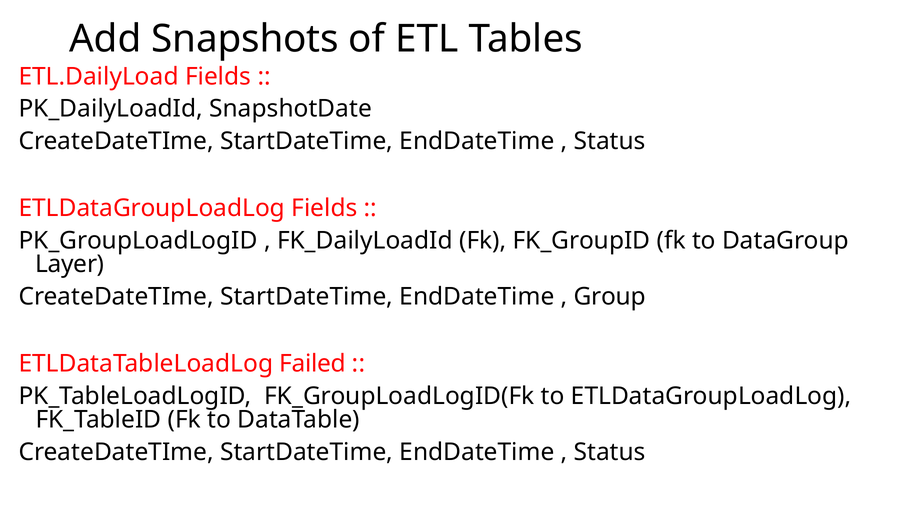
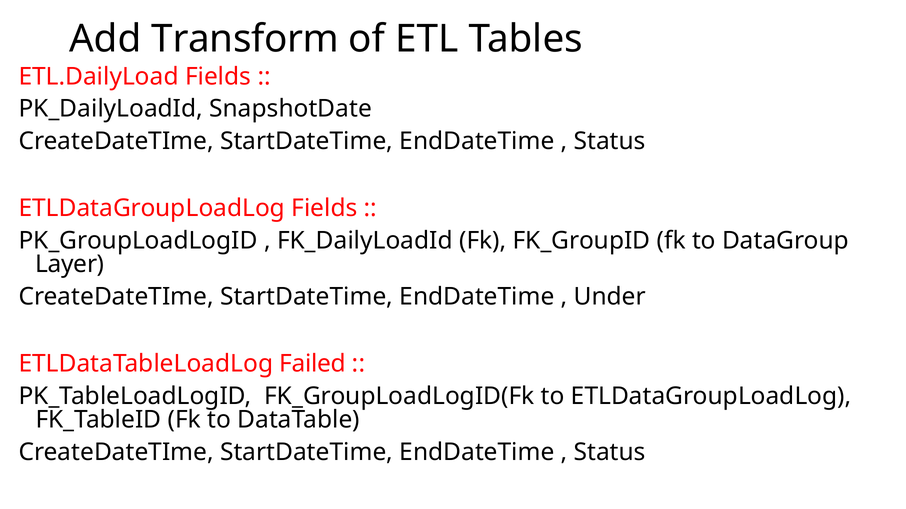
Snapshots: Snapshots -> Transform
Group: Group -> Under
